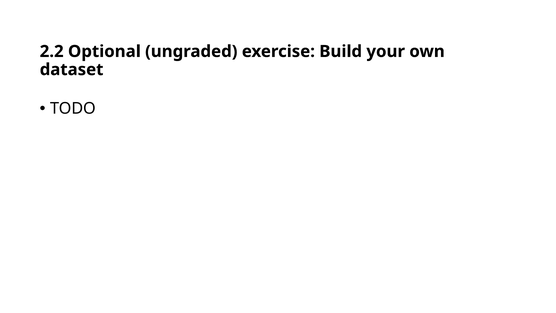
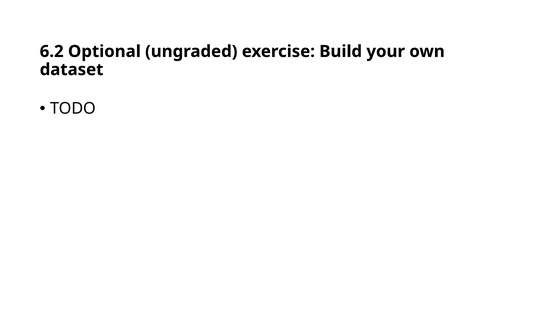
2.2: 2.2 -> 6.2
